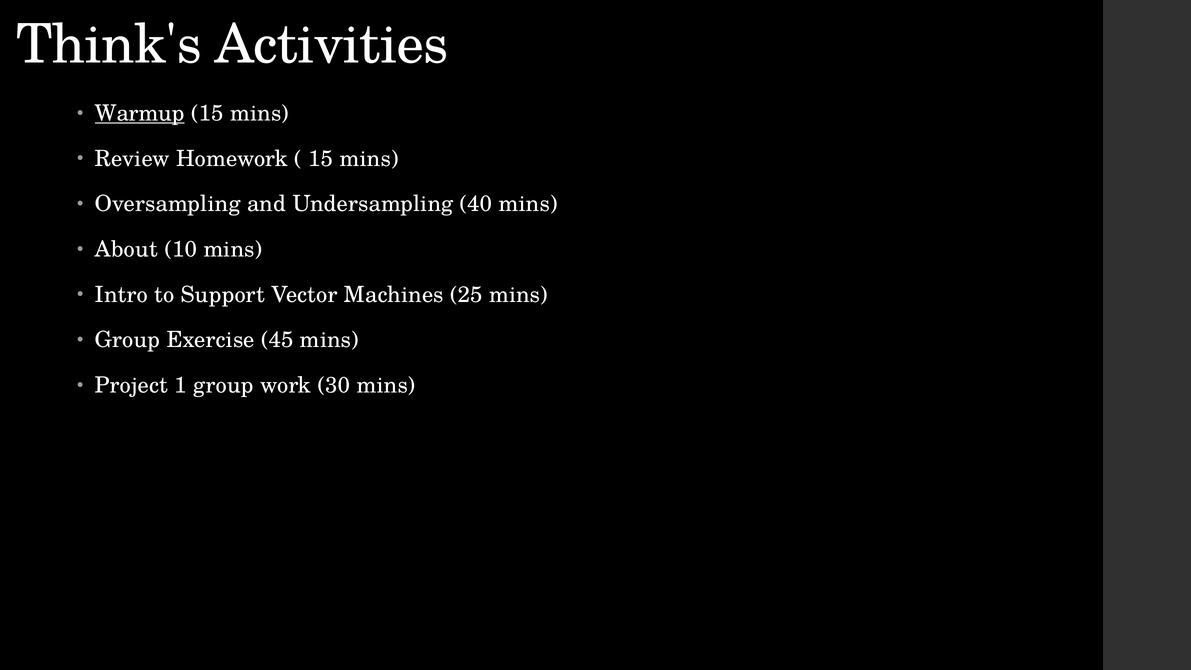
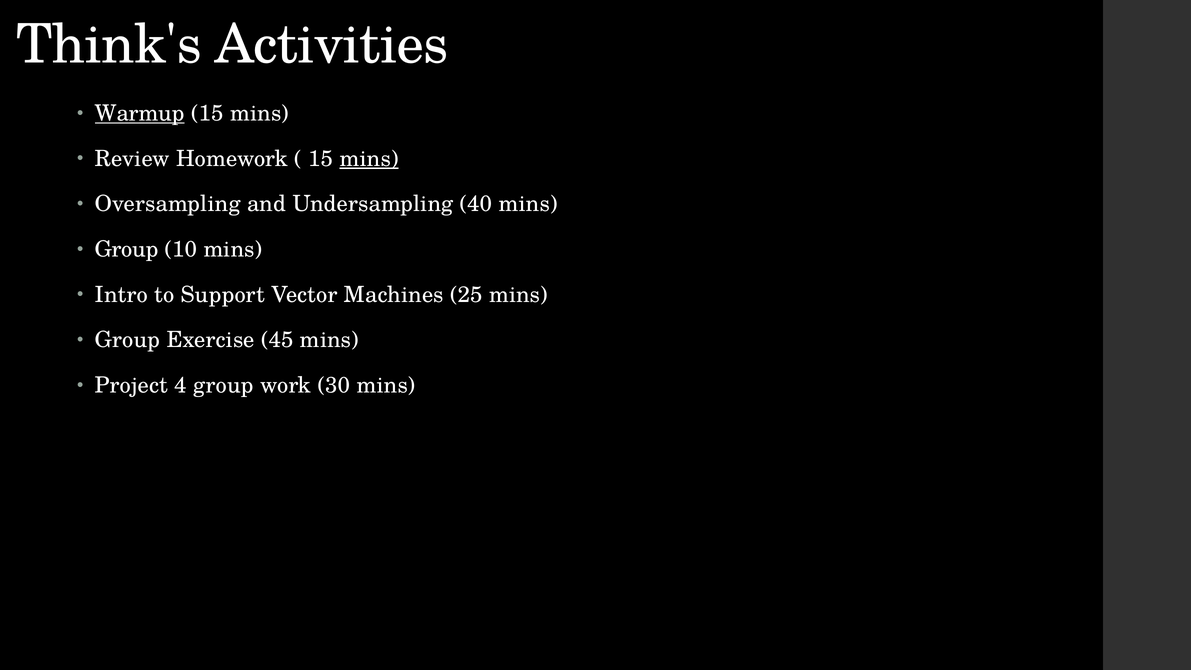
mins at (369, 159) underline: none -> present
About at (126, 249): About -> Group
1: 1 -> 4
